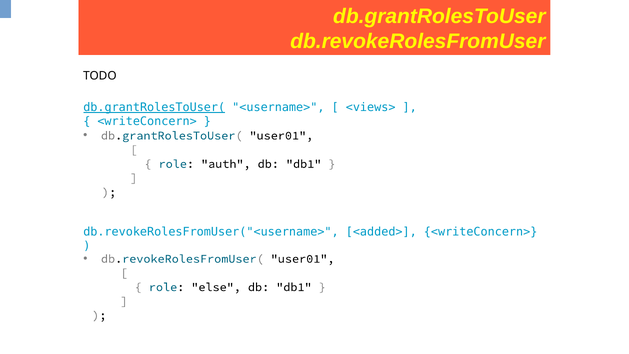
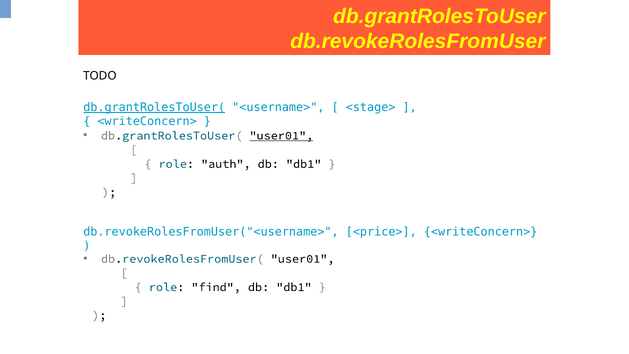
<views>: <views> -> <stage>
user01 at (281, 136) underline: none -> present
<added>: <added> -> <price>
else: else -> find
